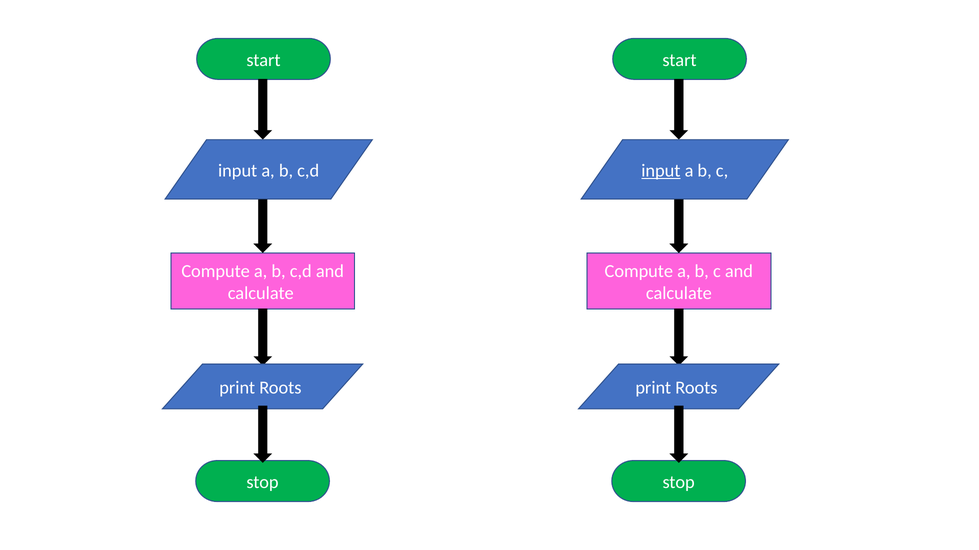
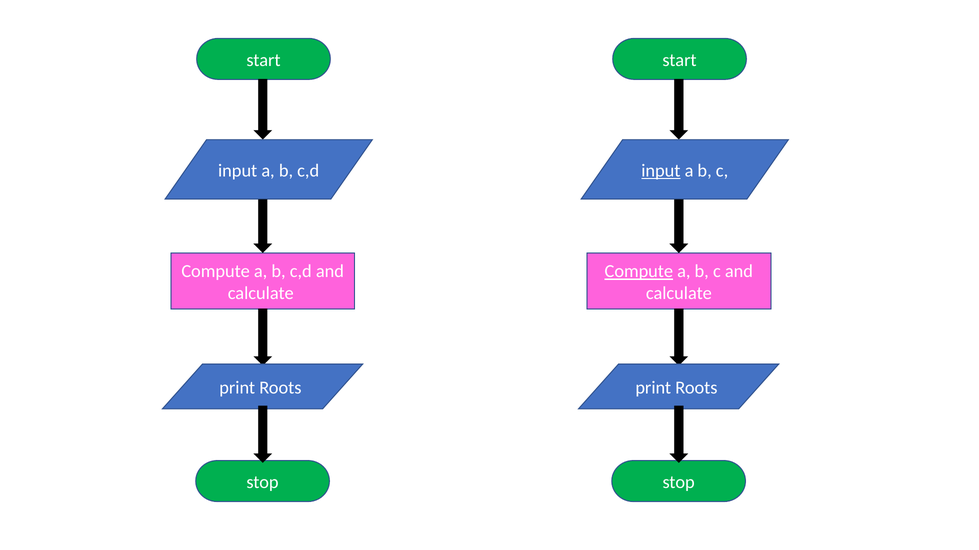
Compute at (639, 272) underline: none -> present
